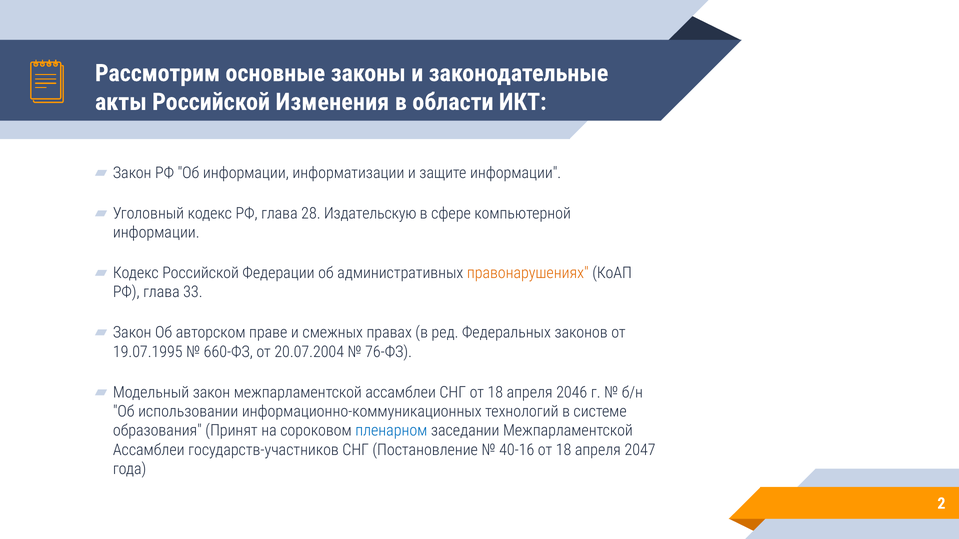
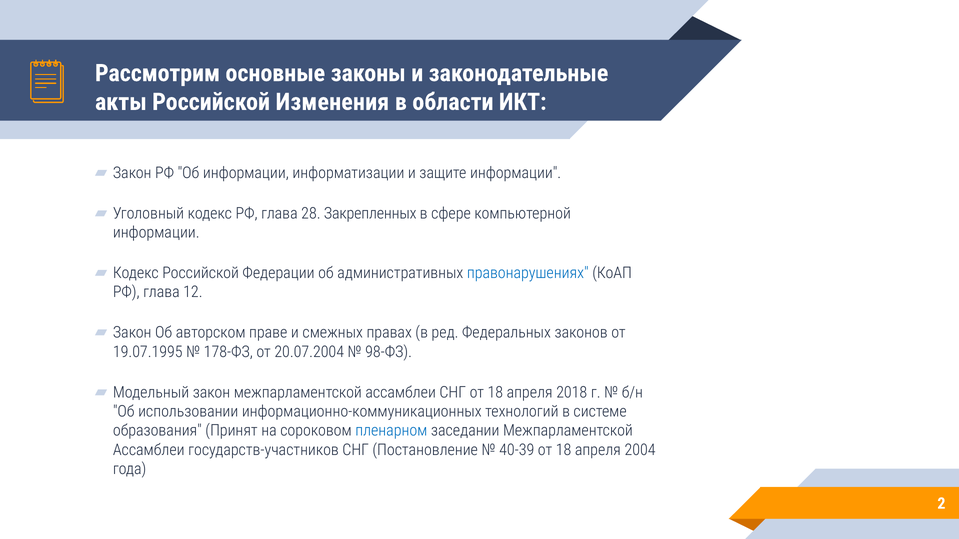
Издательскую: Издательскую -> Закрепленных
правонарушениях colour: orange -> blue
33: 33 -> 12
660-ФЗ: 660-ФЗ -> 178-ФЗ
76-ФЗ: 76-ФЗ -> 98-ФЗ
2046: 2046 -> 2018
40-16: 40-16 -> 40-39
2047: 2047 -> 2004
